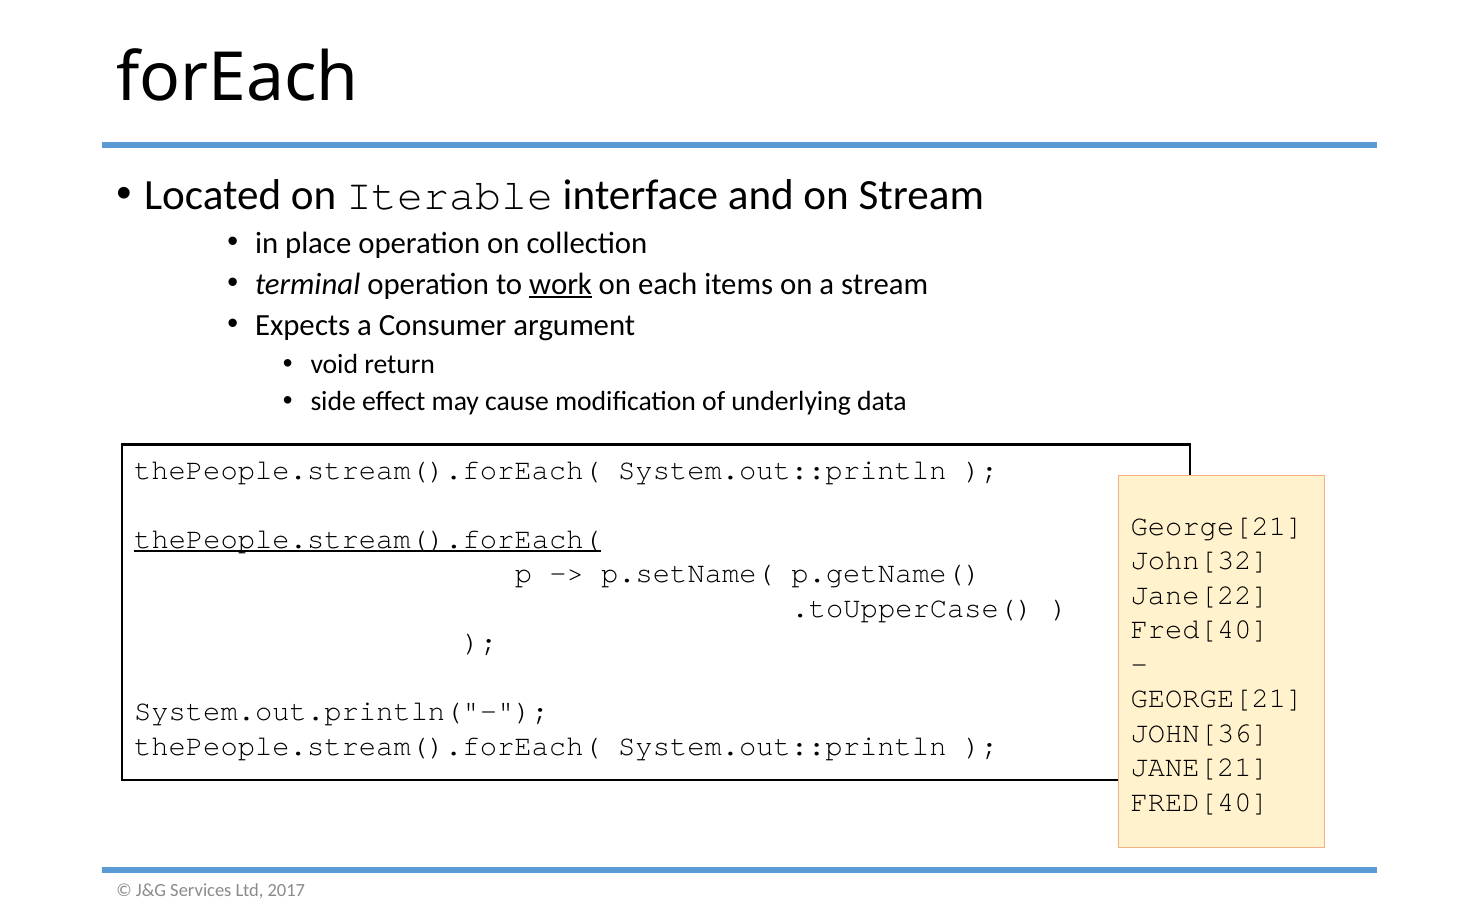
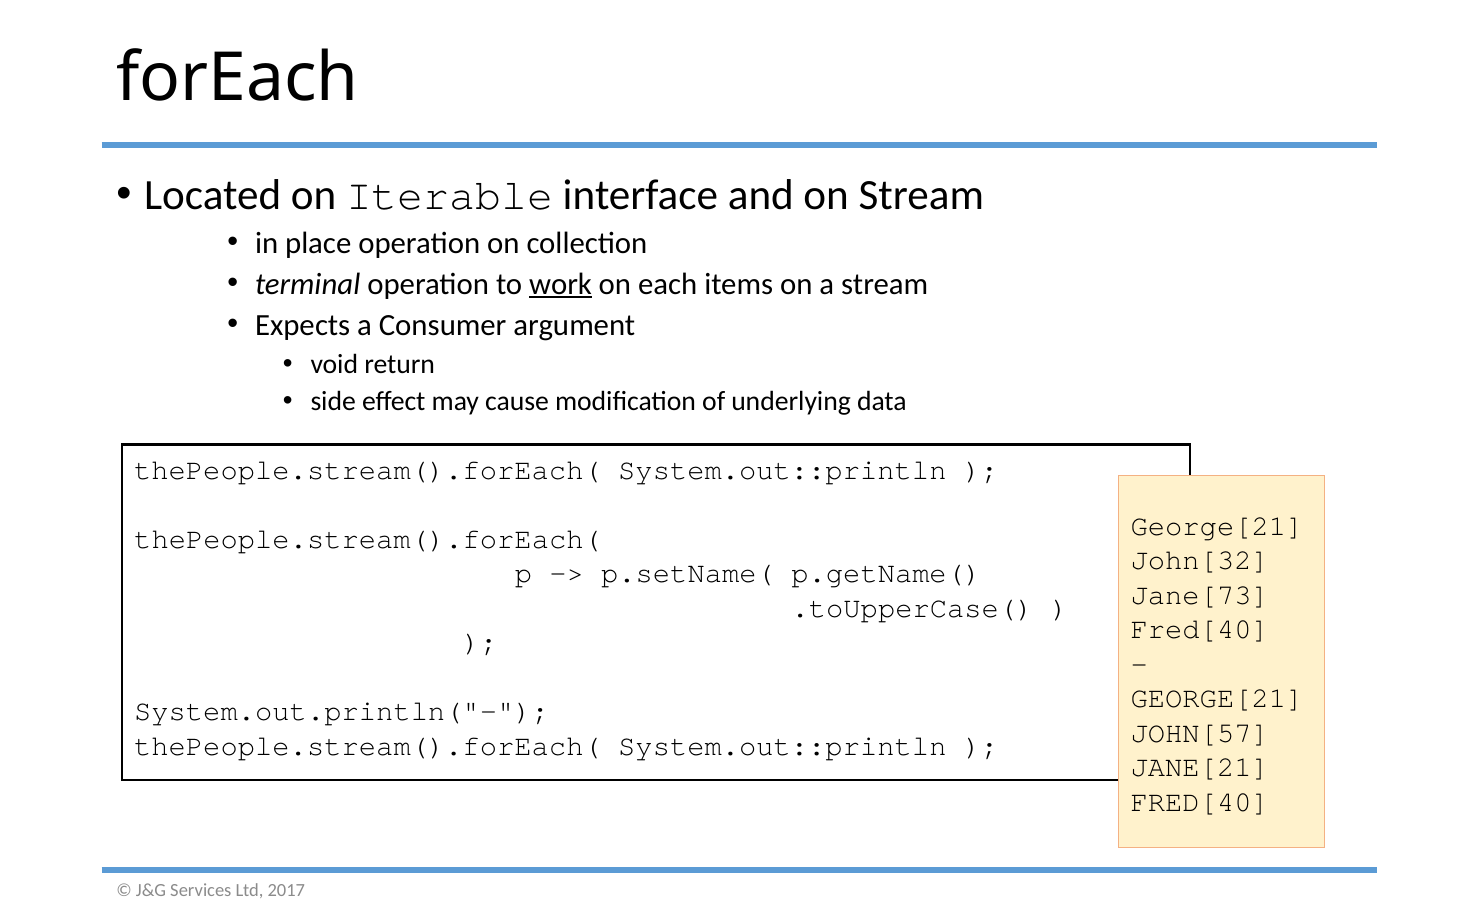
thePeople.stream().forEach( at (368, 539) underline: present -> none
Jane[22: Jane[22 -> Jane[73
JOHN[36: JOHN[36 -> JOHN[57
